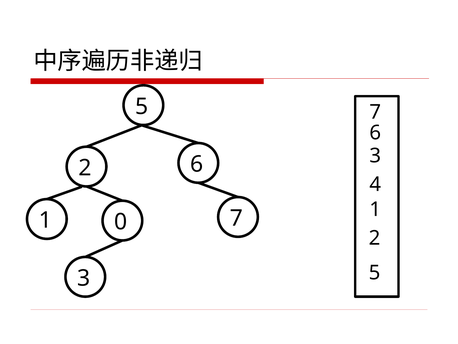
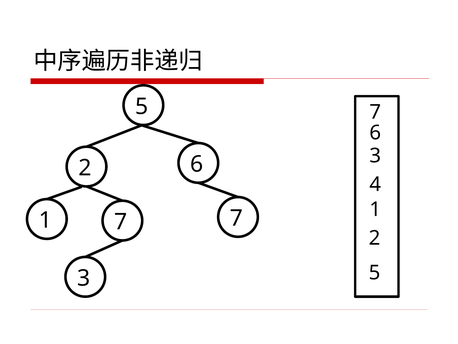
1 0: 0 -> 7
